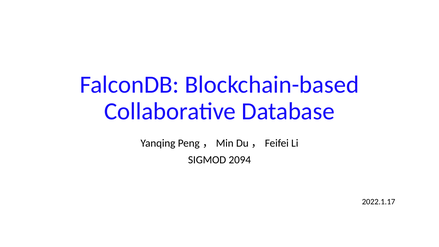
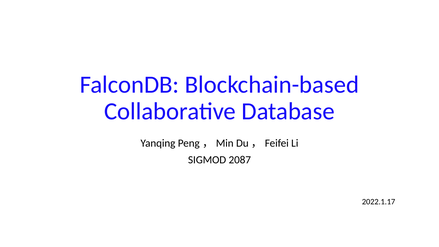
2094: 2094 -> 2087
